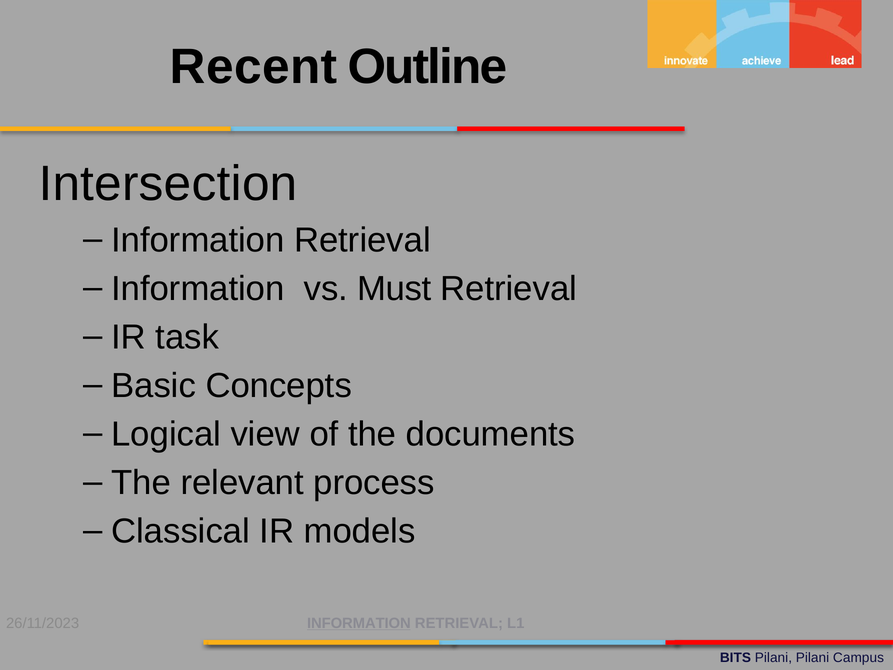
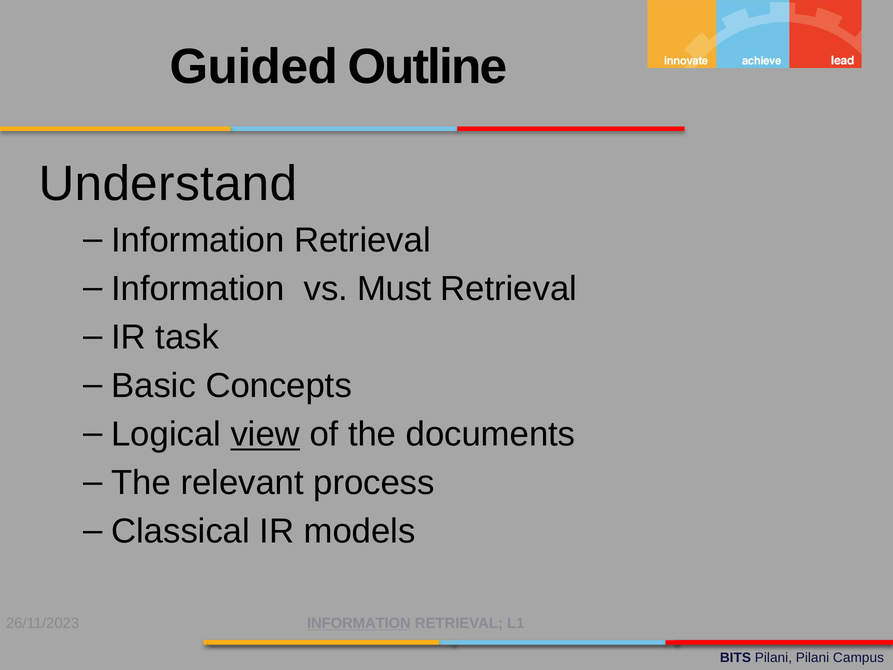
Recent: Recent -> Guided
Intersection: Intersection -> Understand
view underline: none -> present
